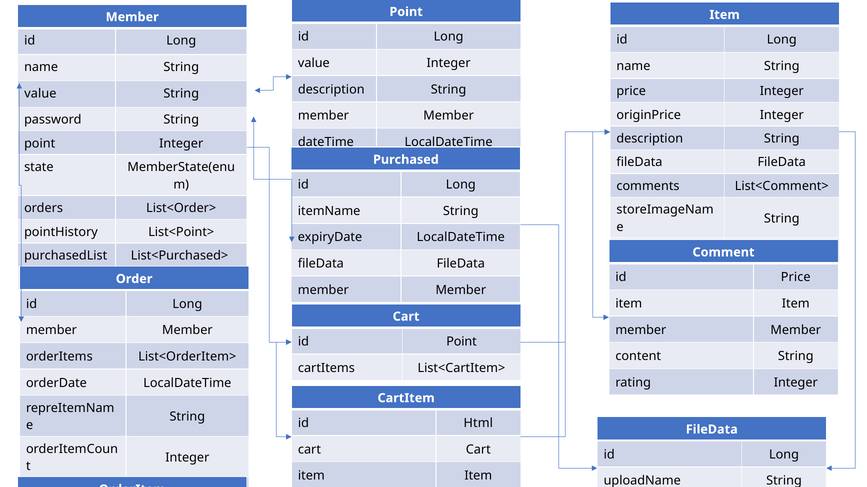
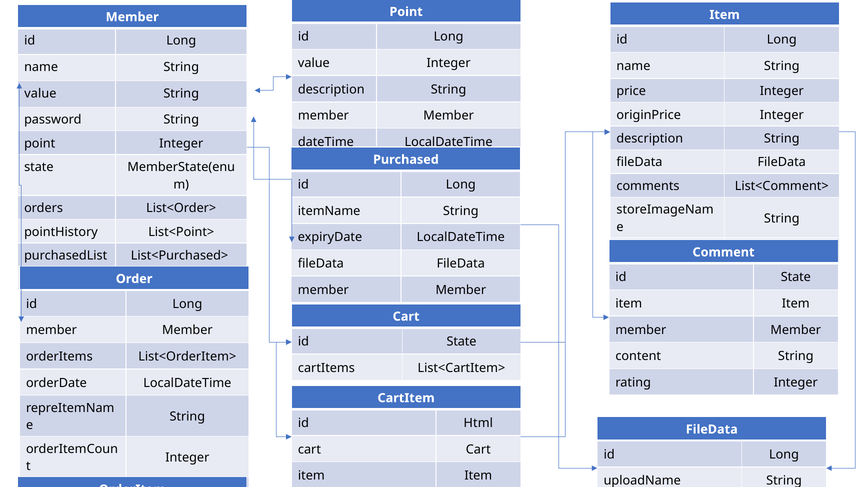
Price at (796, 278): Price -> State
Point at (462, 342): Point -> State
